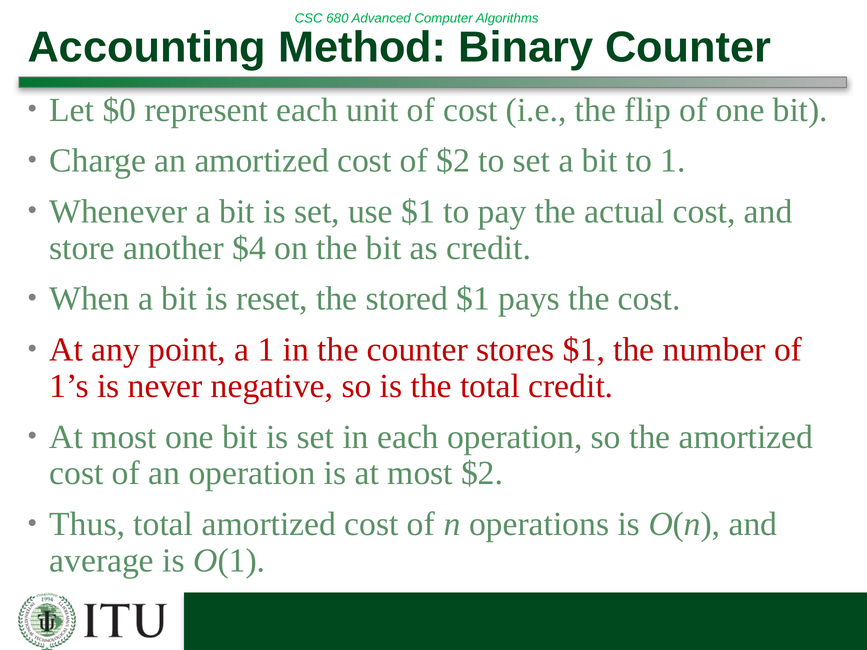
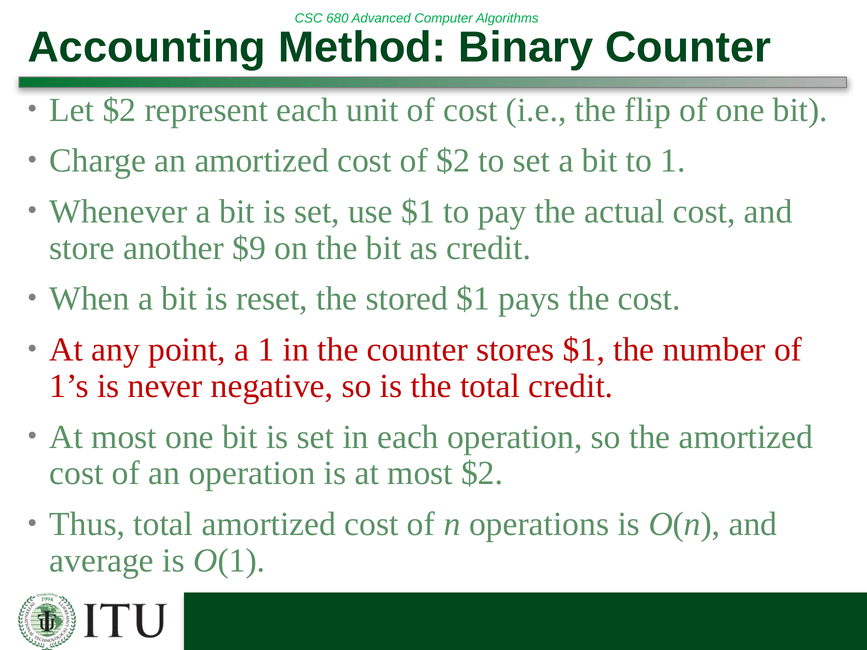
Let $0: $0 -> $2
$4: $4 -> $9
